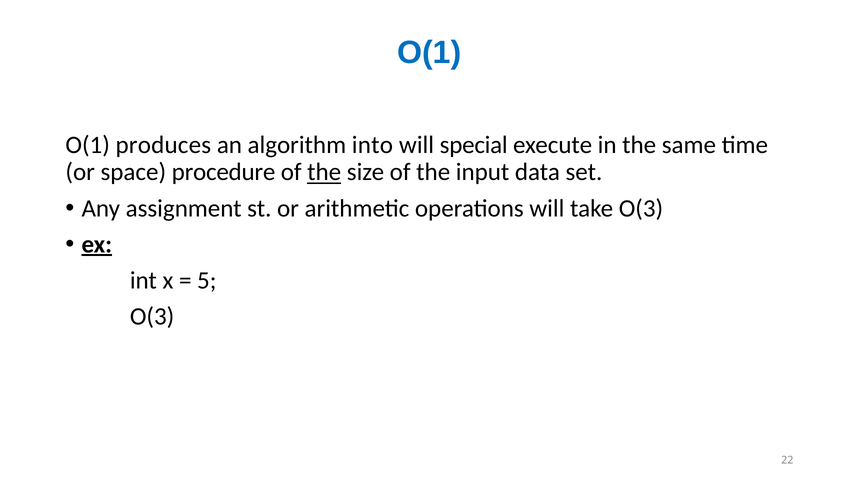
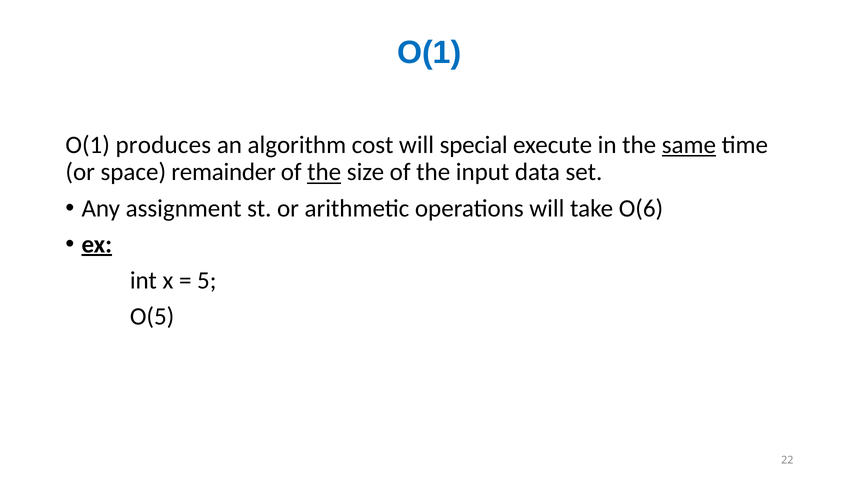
into: into -> cost
same underline: none -> present
procedure: procedure -> remainder
take O(3: O(3 -> O(6
O(3 at (152, 316): O(3 -> O(5
